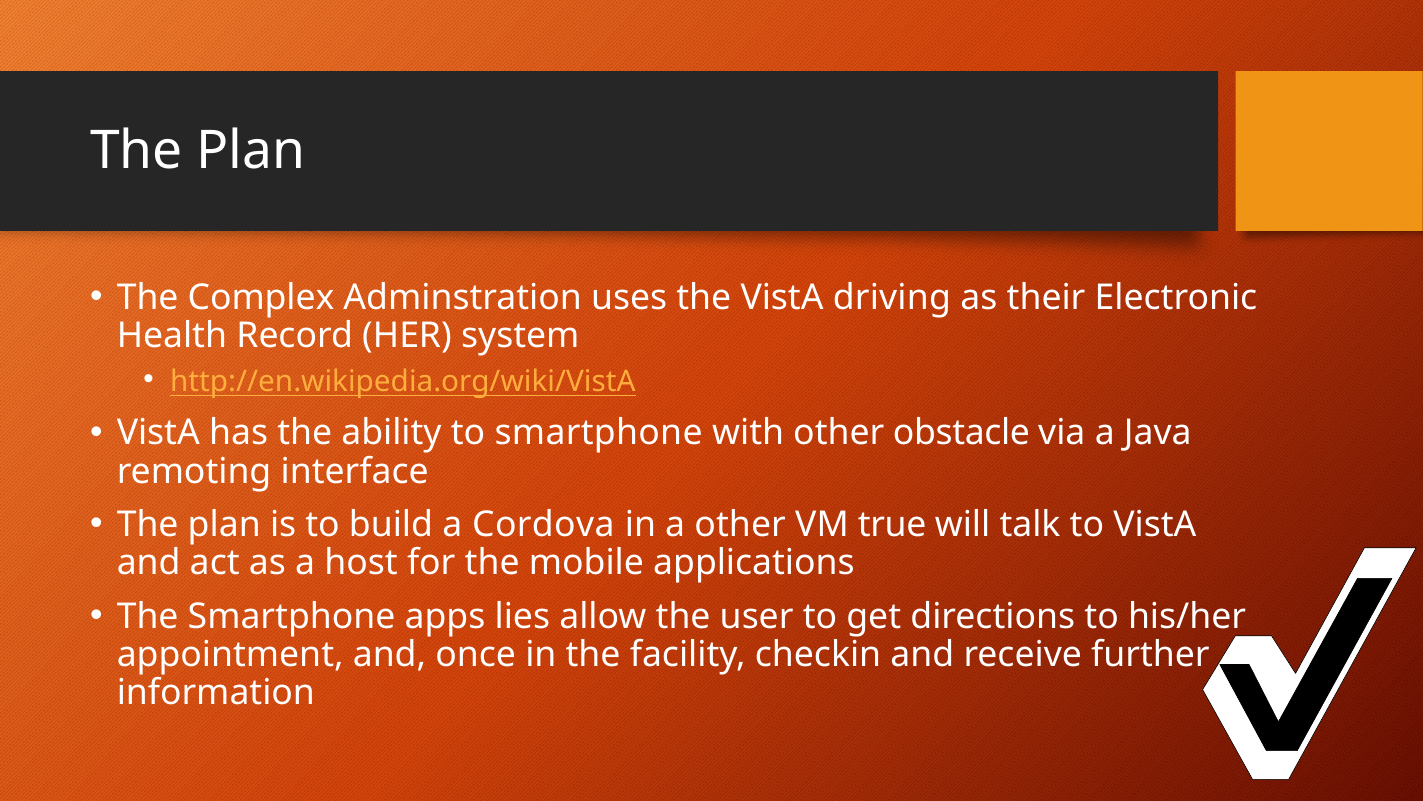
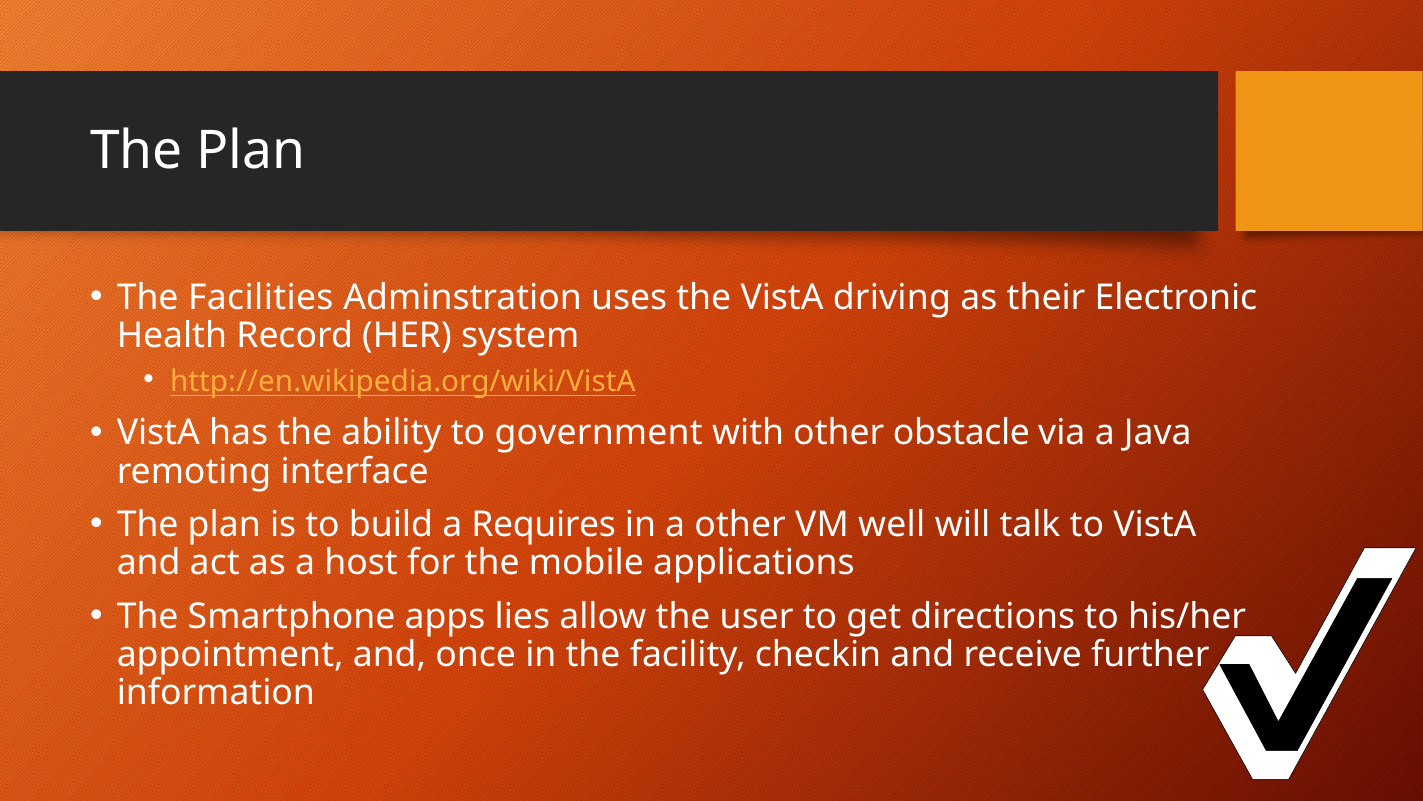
Complex: Complex -> Facilities
to smartphone: smartphone -> government
Cordova: Cordova -> Requires
true: true -> well
